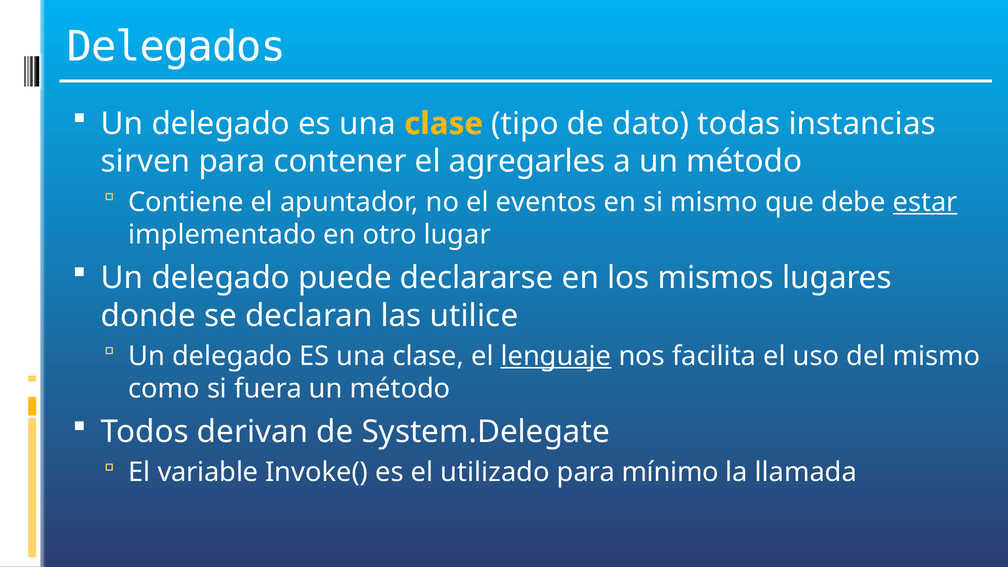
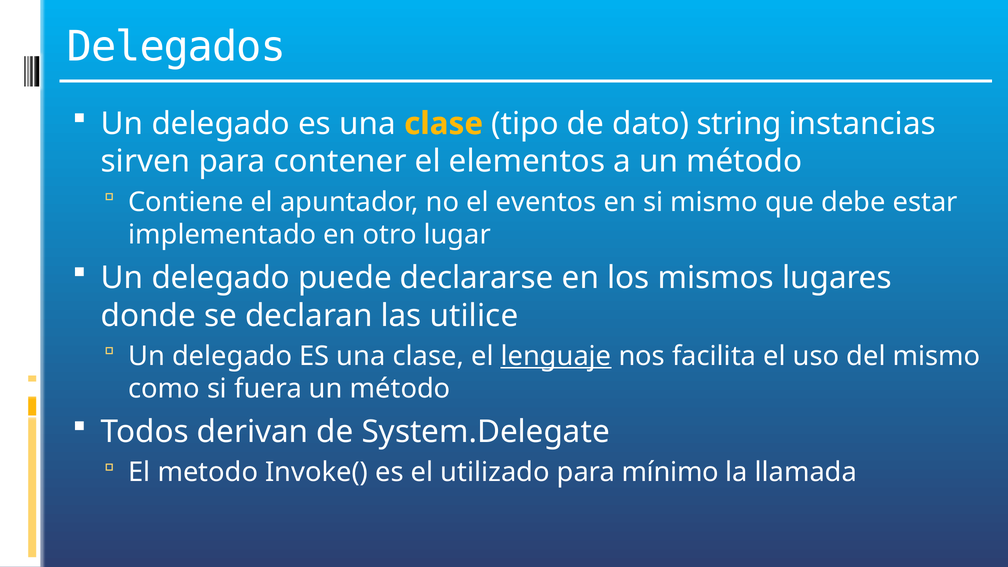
todas: todas -> string
agregarles: agregarles -> elementos
estar underline: present -> none
variable: variable -> metodo
